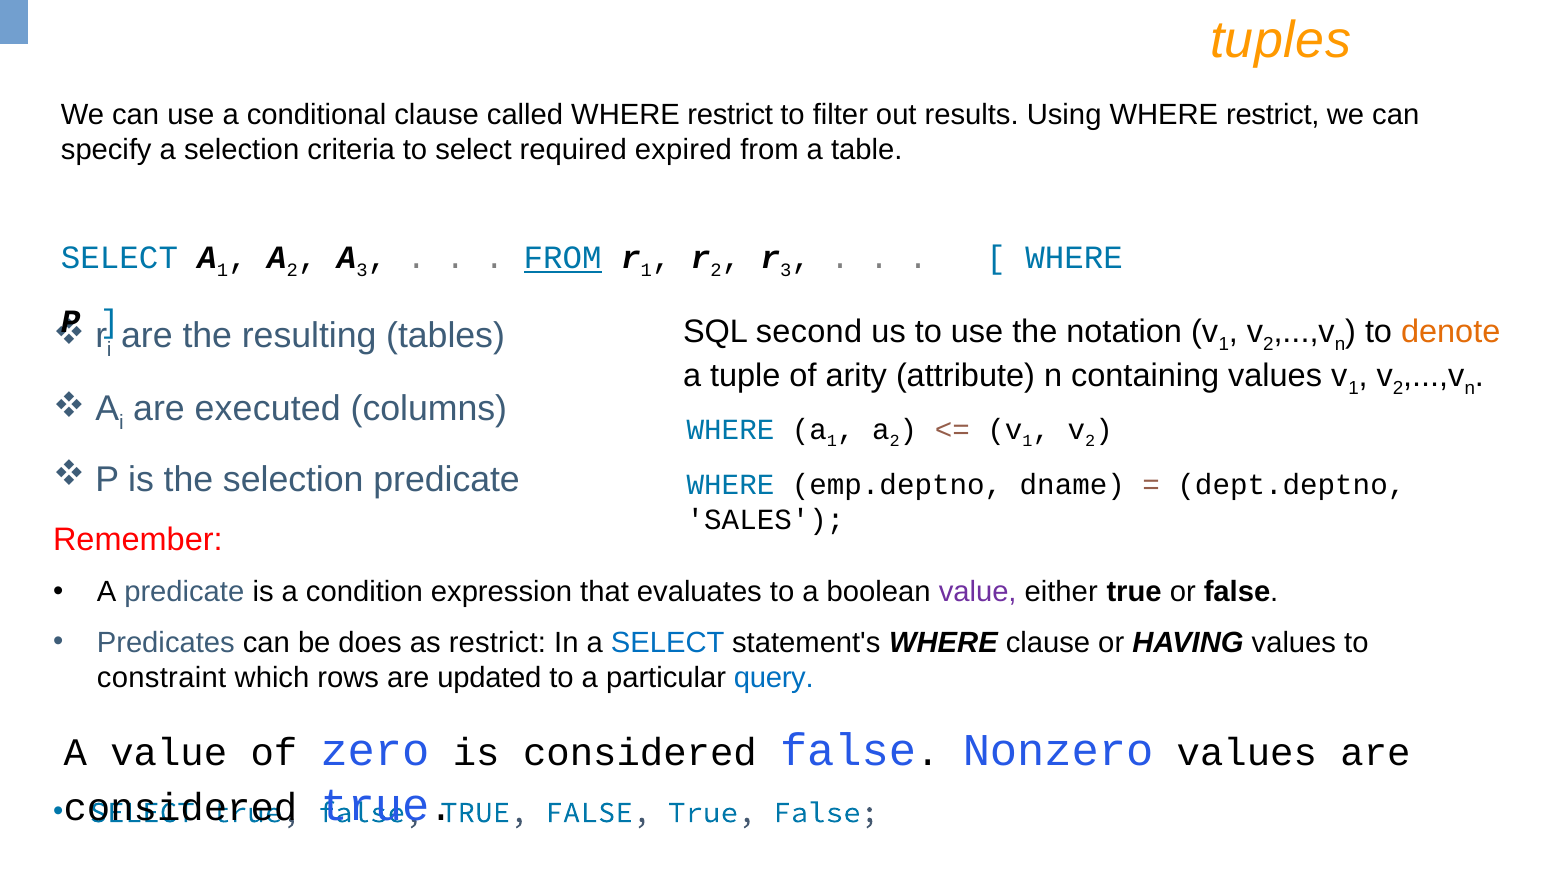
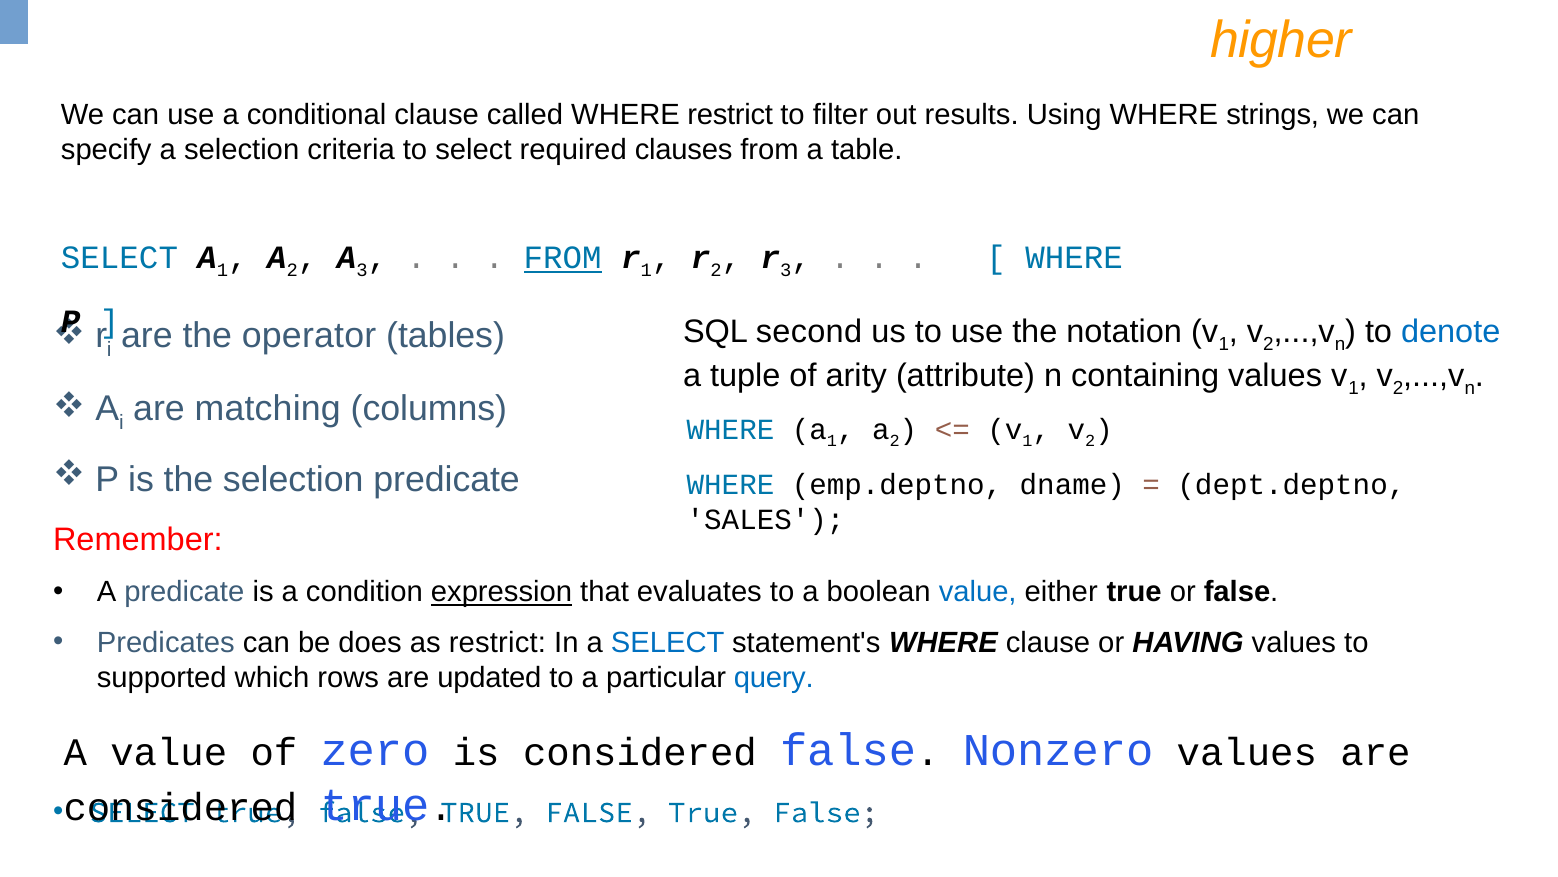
tuples: tuples -> higher
Using WHERE restrict: restrict -> strings
expired: expired -> clauses
denote colour: orange -> blue
resulting: resulting -> operator
executed: executed -> matching
expression underline: none -> present
value at (978, 592) colour: purple -> blue
constraint: constraint -> supported
